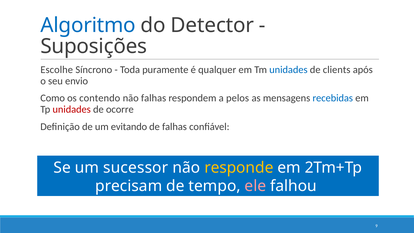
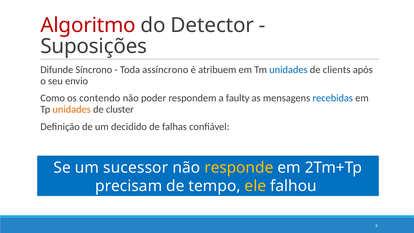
Algoritmo colour: blue -> red
Escolhe: Escolhe -> Difunde
puramente: puramente -> assíncrono
qualquer: qualquer -> atribuem
não falhas: falhas -> poder
pelos: pelos -> faulty
unidades at (72, 109) colour: red -> orange
ocorre: ocorre -> cluster
evitando: evitando -> decidido
ele colour: pink -> yellow
